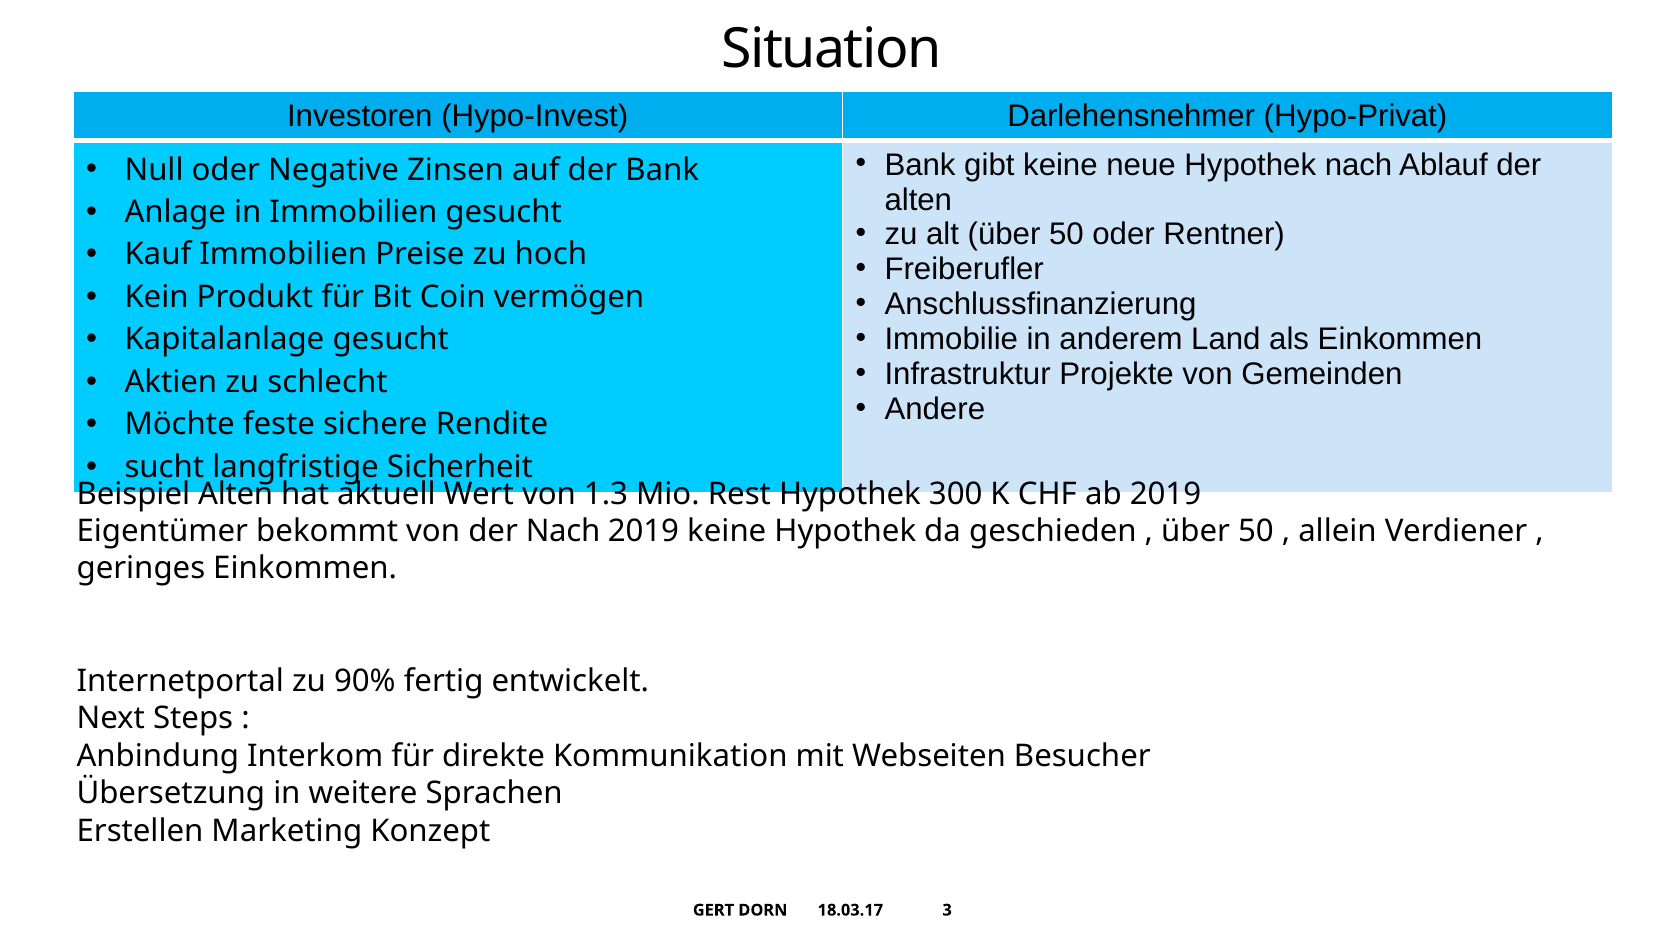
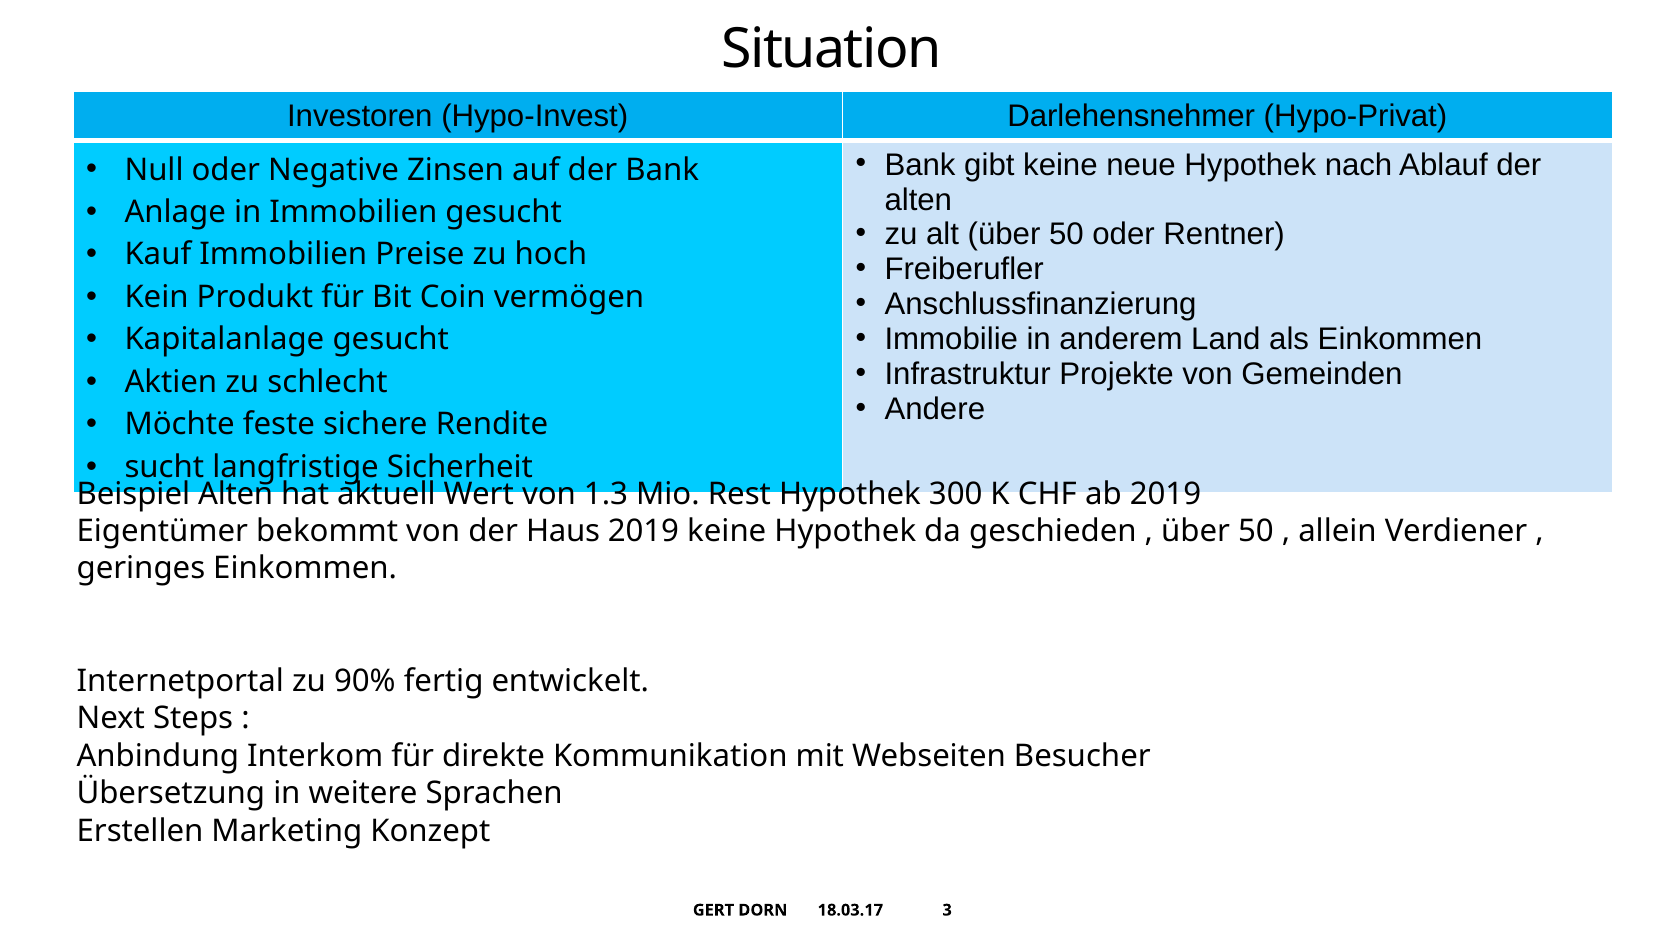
der Nach: Nach -> Haus
